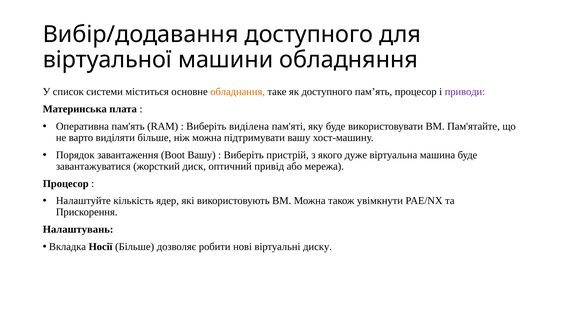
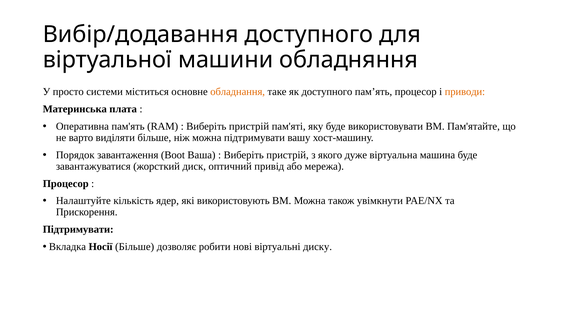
список: список -> просто
приводи colour: purple -> orange
виділена at (249, 126): виділена -> пристрій
Boot Вашу: Вашу -> Ваша
Налаштувань at (78, 229): Налаштувань -> Підтримувати
